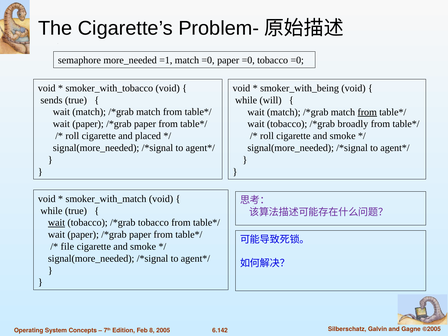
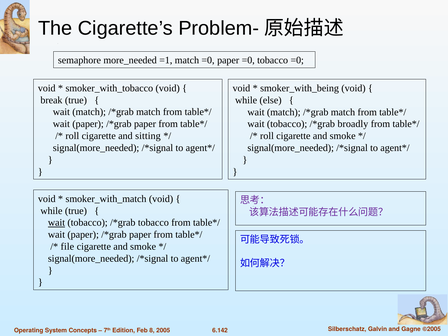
sends: sends -> break
will: will -> else
from at (367, 112) underline: present -> none
placed: placed -> sitting
